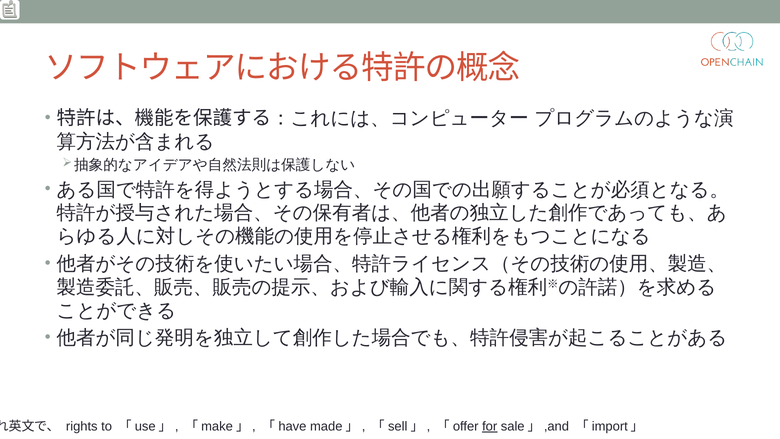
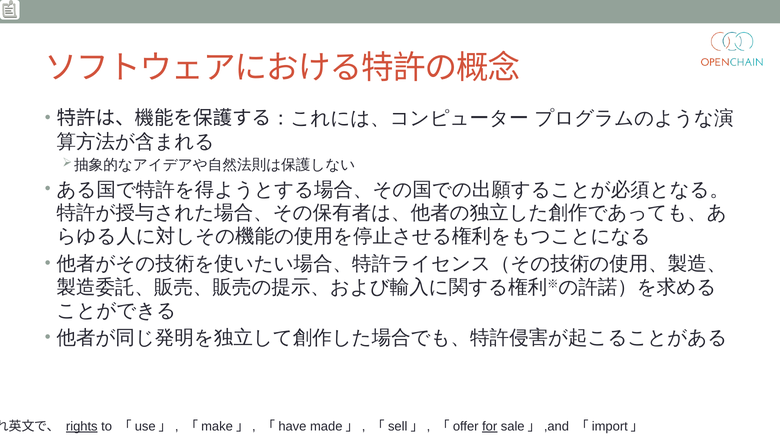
rights underline: none -> present
